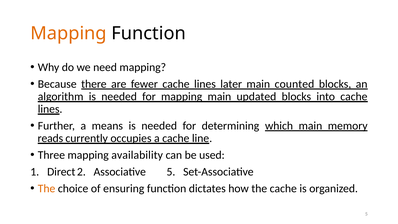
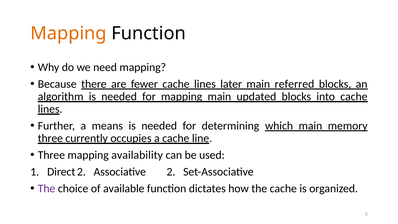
counted: counted -> referred
reads at (50, 138): reads -> three
Associative 5: 5 -> 2
The at (47, 188) colour: orange -> purple
ensuring: ensuring -> available
